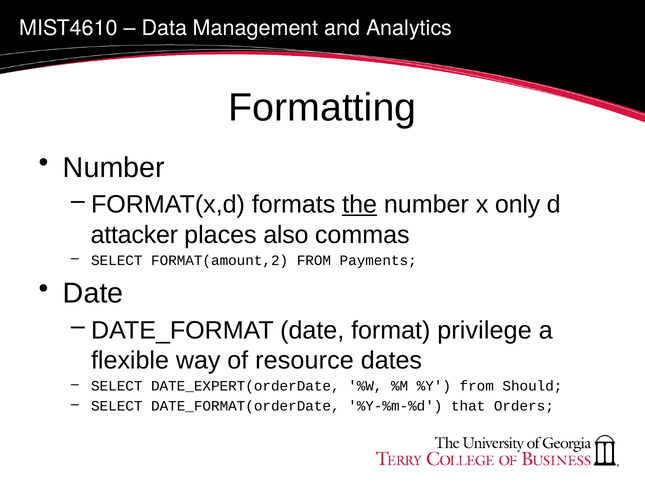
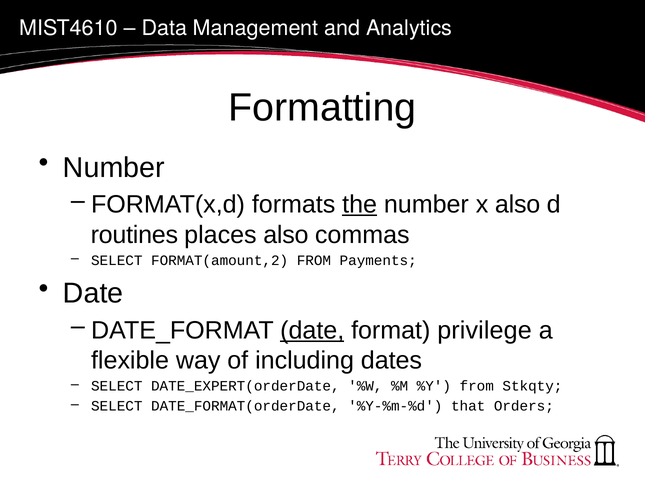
x only: only -> also
attacker: attacker -> routines
date at (312, 330) underline: none -> present
resource: resource -> including
Should: Should -> Stkqty
